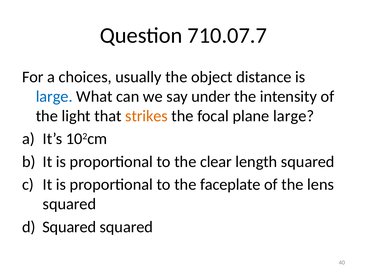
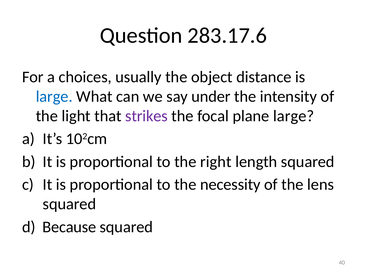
710.07.7: 710.07.7 -> 283.17.6
strikes colour: orange -> purple
clear: clear -> right
faceplate: faceplate -> necessity
Squared at (69, 227): Squared -> Because
